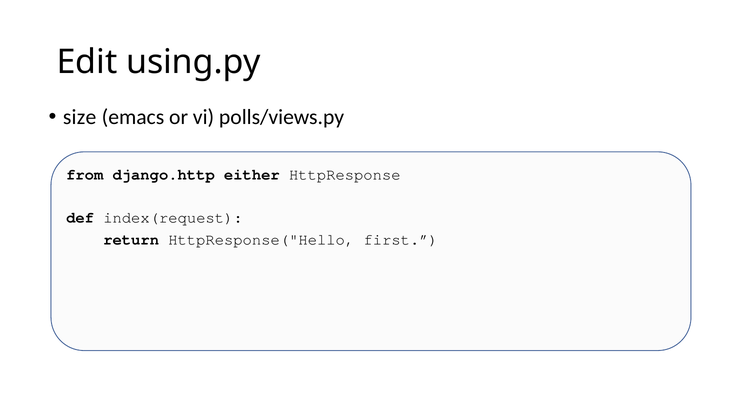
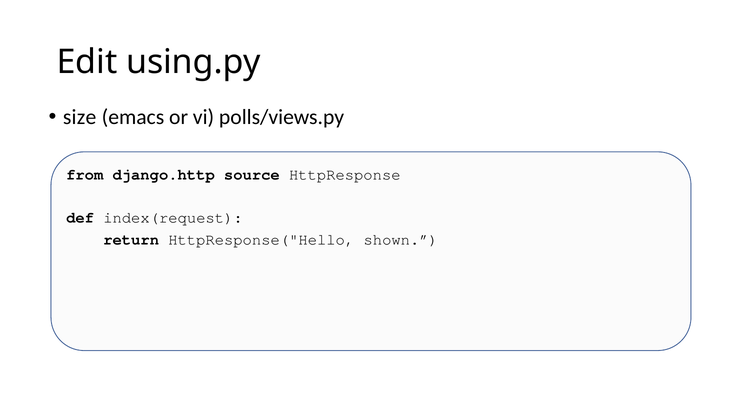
either: either -> source
first: first -> shown
